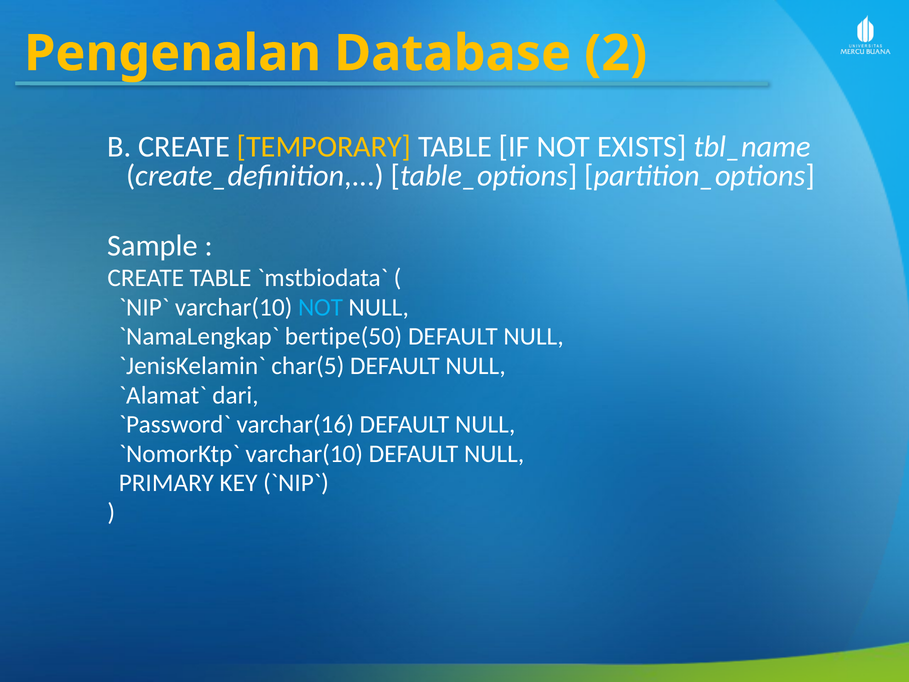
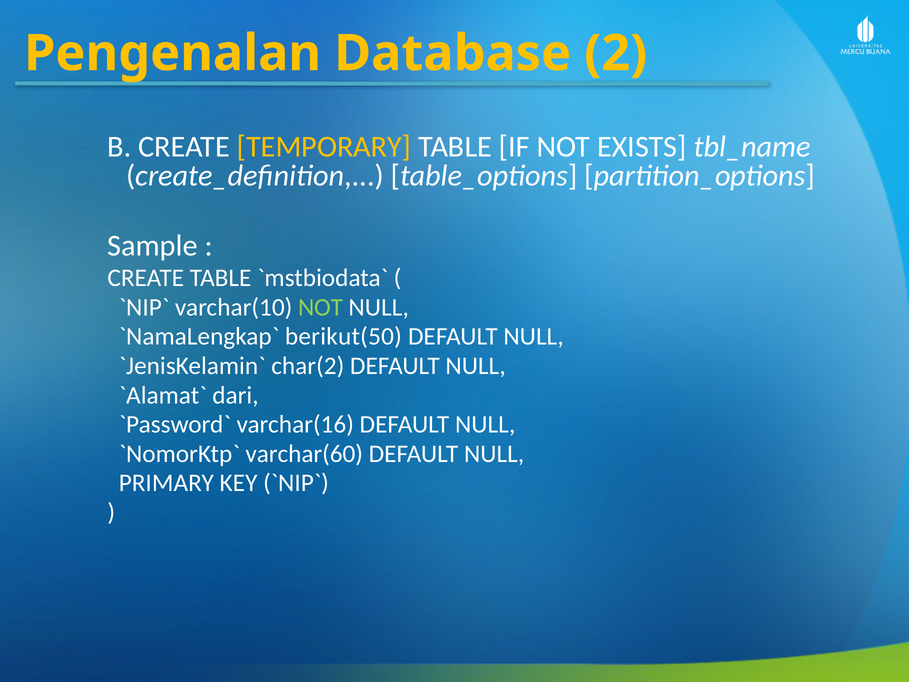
NOT at (320, 307) colour: light blue -> light green
bertipe(50: bertipe(50 -> berikut(50
char(5: char(5 -> char(2
varchar(10 at (304, 454): varchar(10 -> varchar(60
